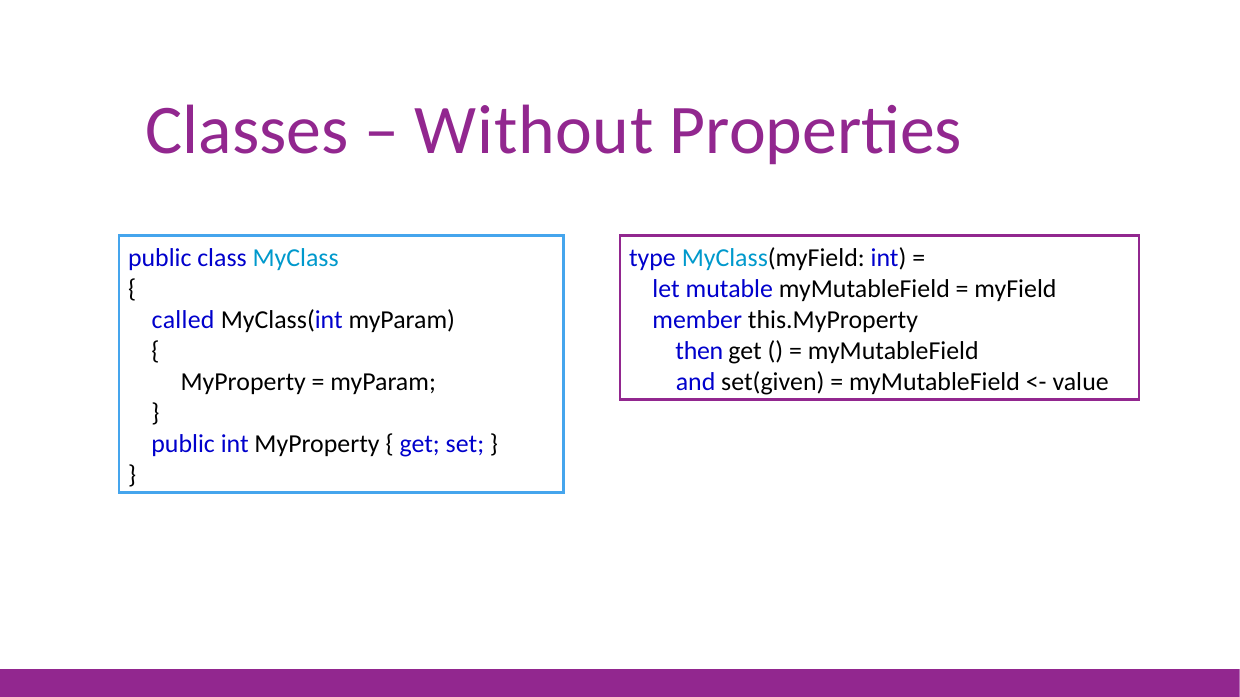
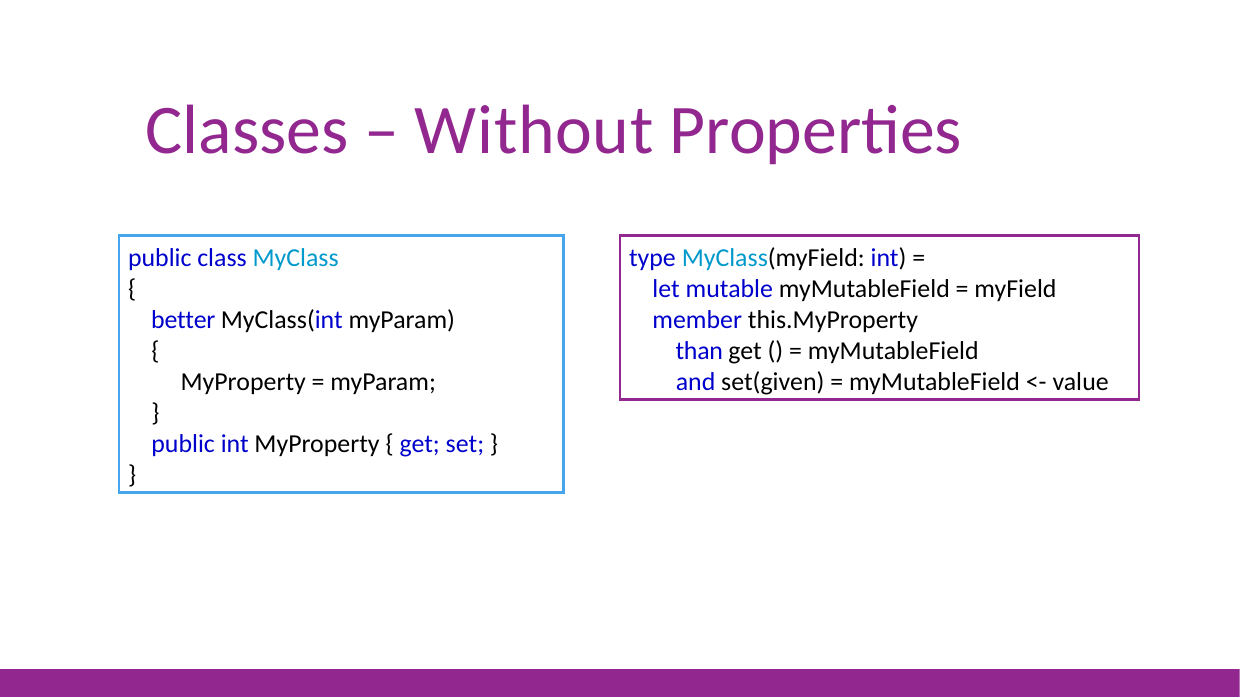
called: called -> better
then: then -> than
